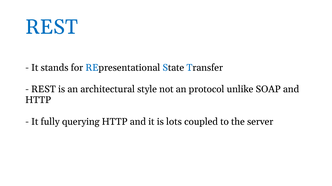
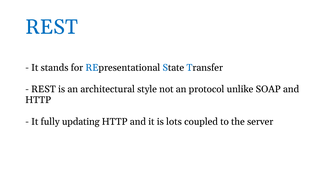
querying: querying -> updating
